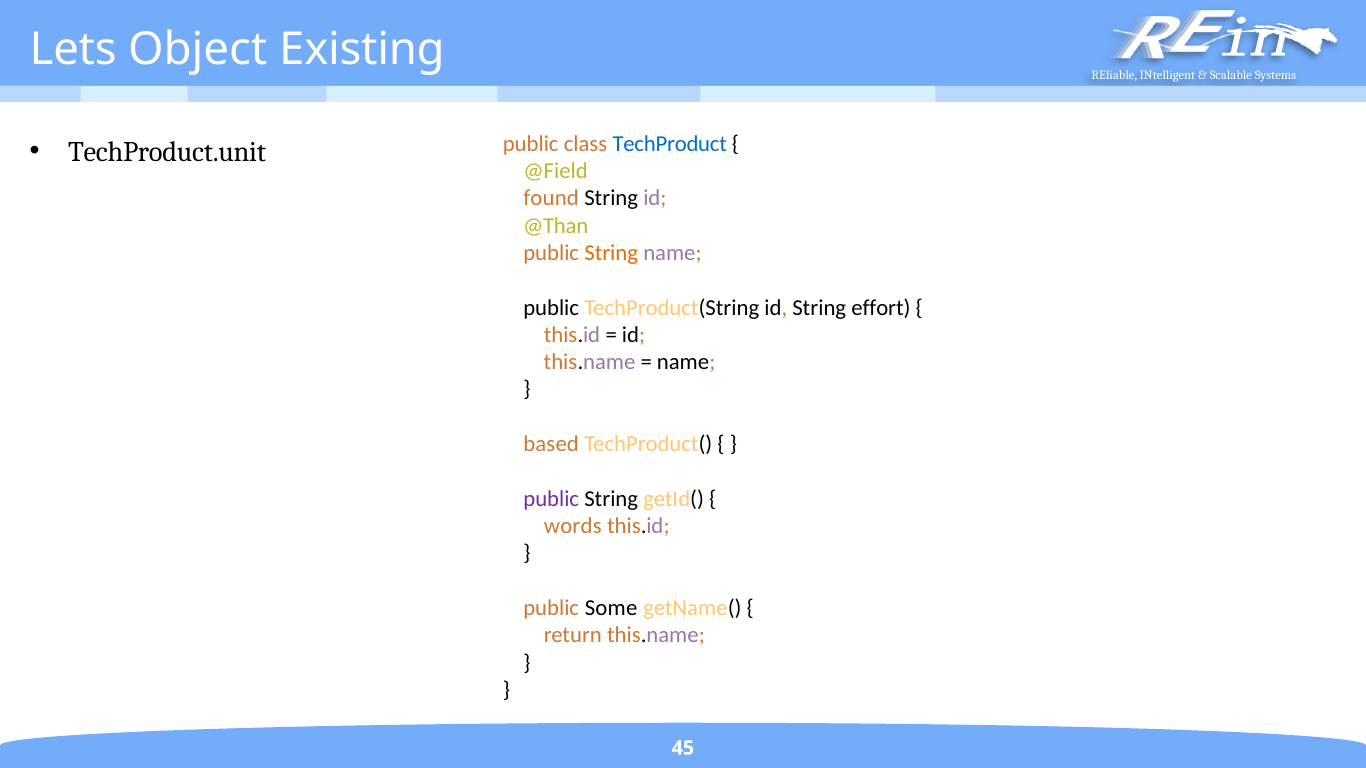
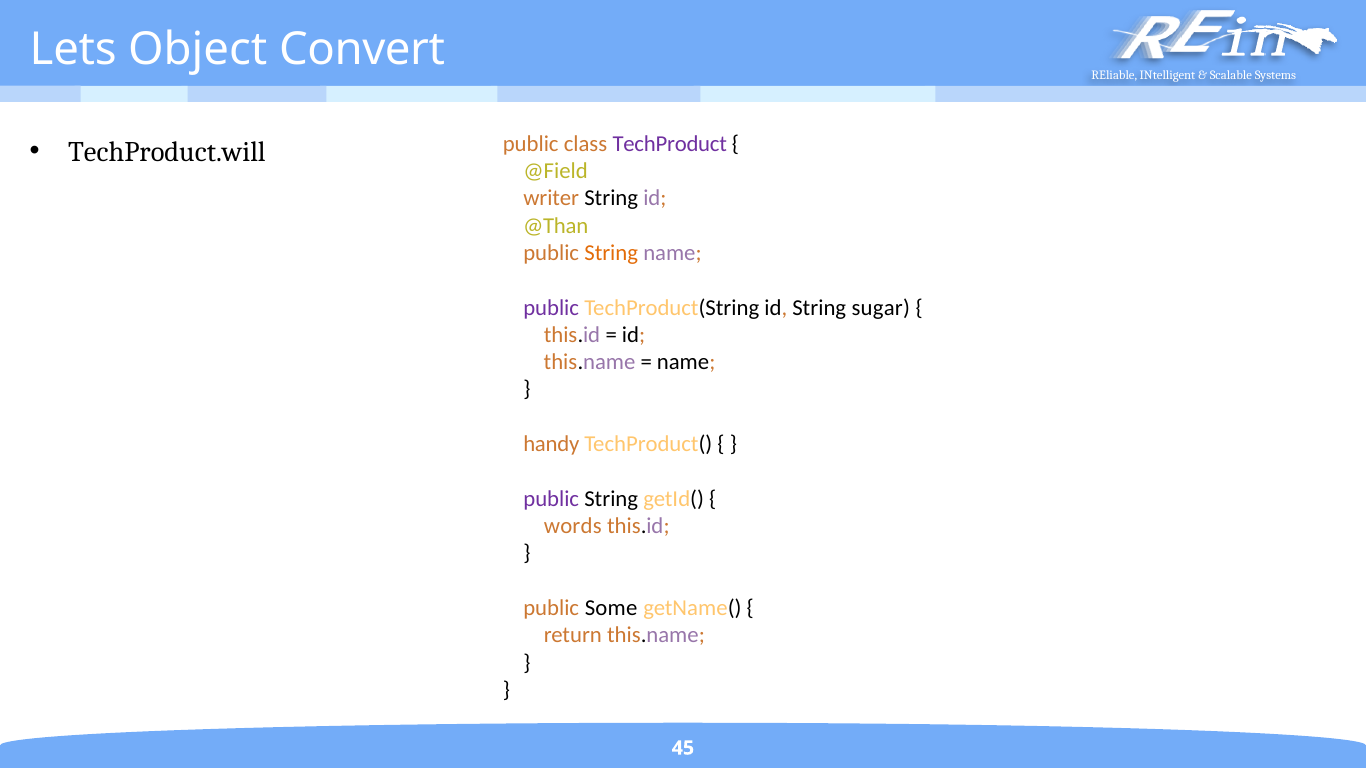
Existing: Existing -> Convert
TechProduct.unit: TechProduct.unit -> TechProduct.will
TechProduct colour: blue -> purple
found: found -> writer
public at (551, 308) colour: black -> purple
effort: effort -> sugar
based: based -> handy
